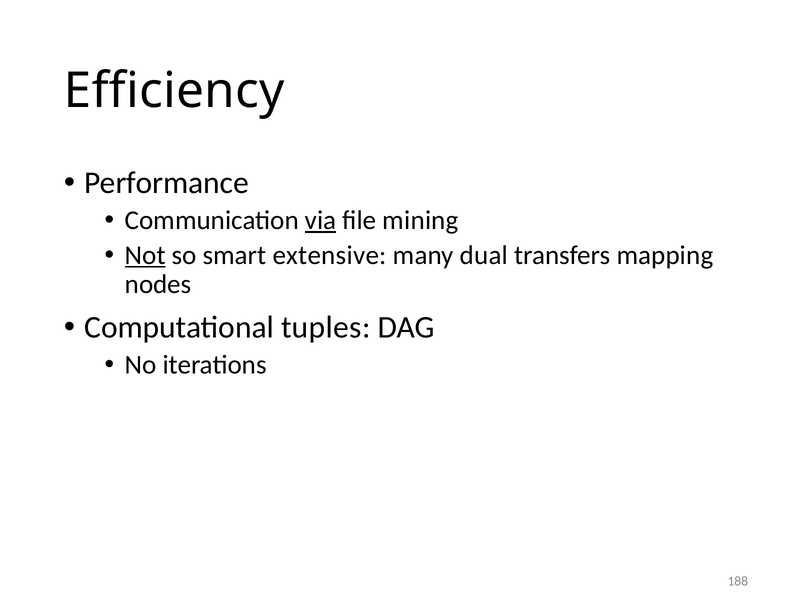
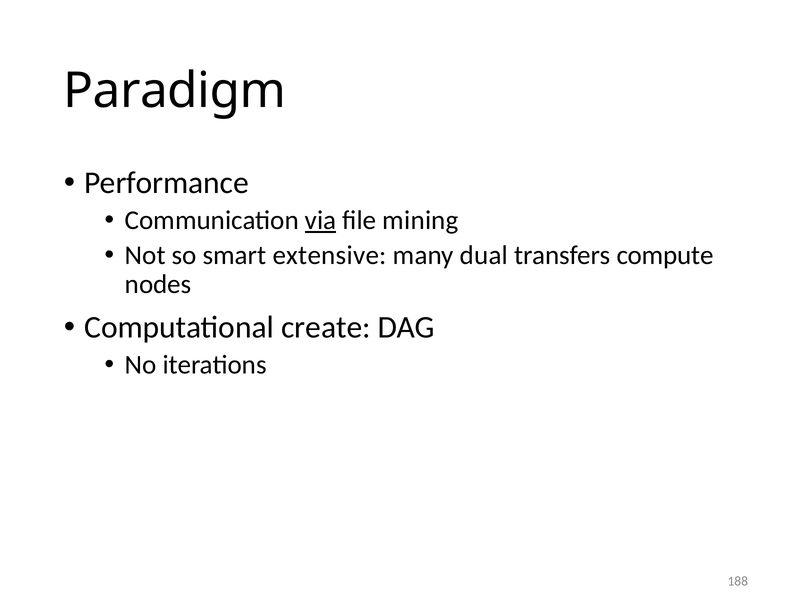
Efficiency: Efficiency -> Paradigm
Not underline: present -> none
mapping: mapping -> compute
tuples: tuples -> create
